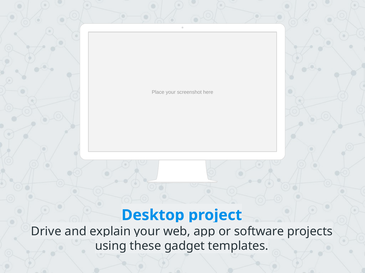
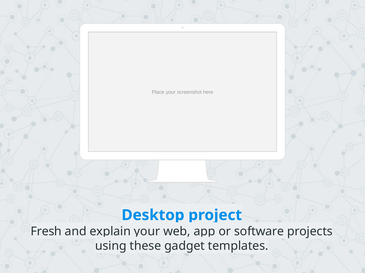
Drive: Drive -> Fresh
